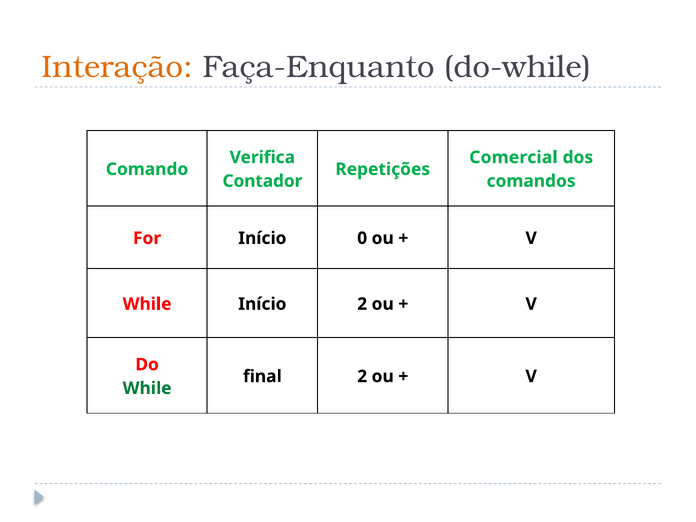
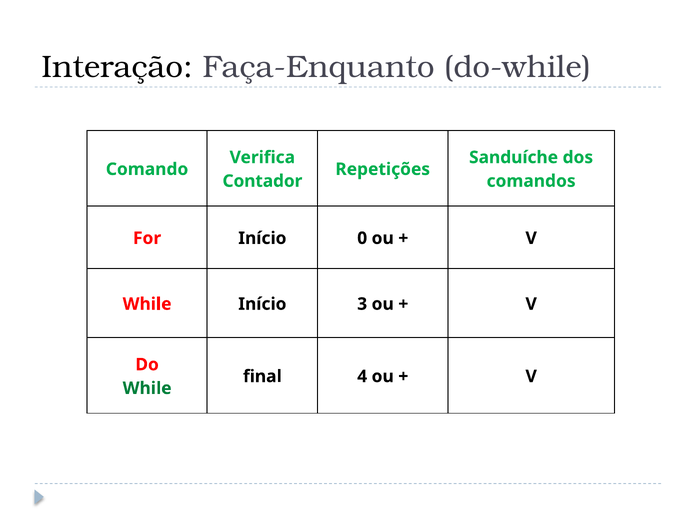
Interação colour: orange -> black
Comercial: Comercial -> Sanduíche
Início 2: 2 -> 3
final 2: 2 -> 4
